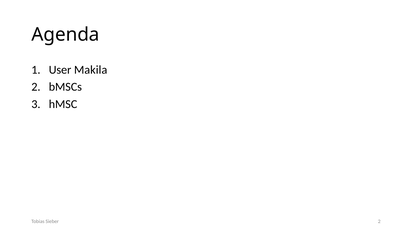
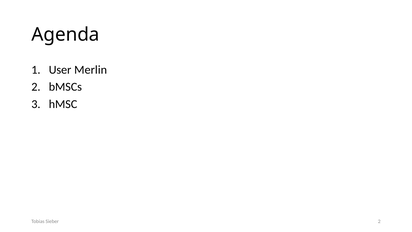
Makila: Makila -> Merlin
